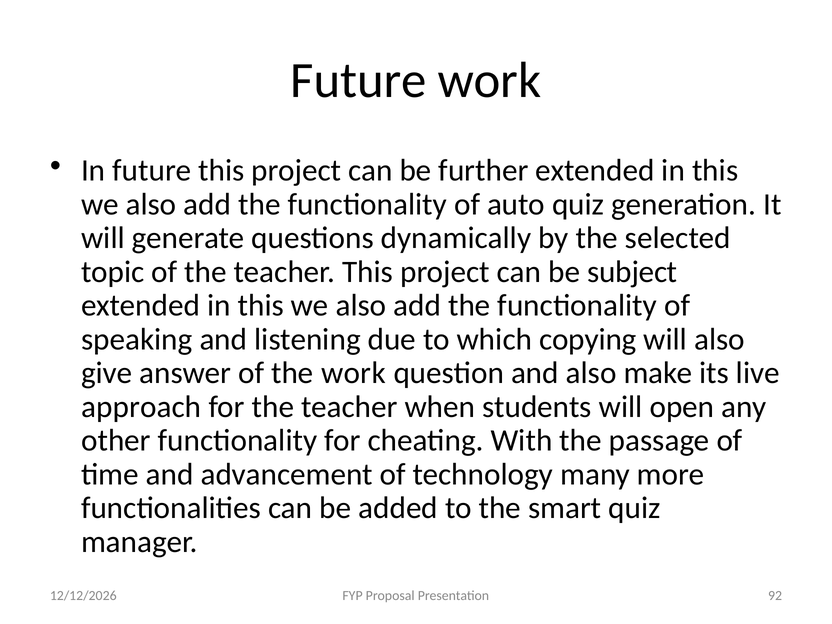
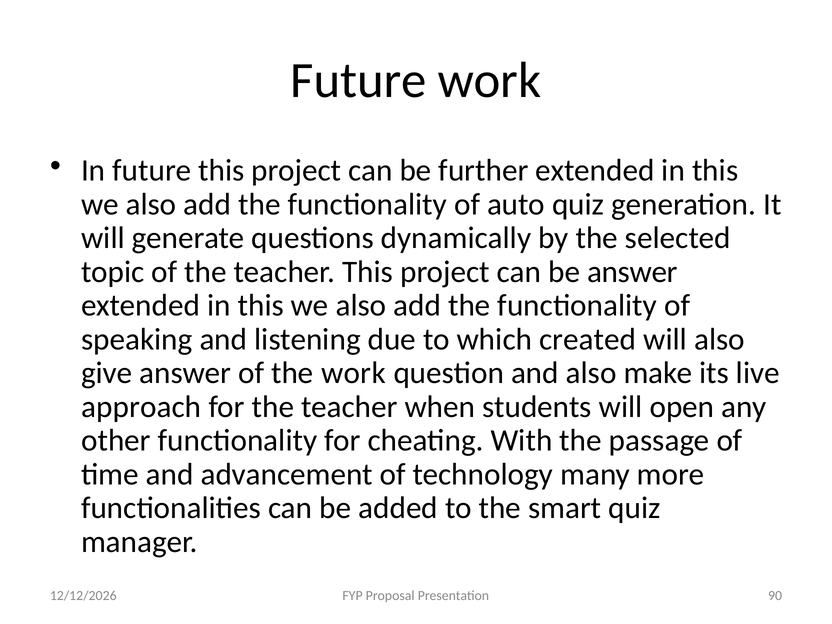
be subject: subject -> answer
copying: copying -> created
92: 92 -> 90
